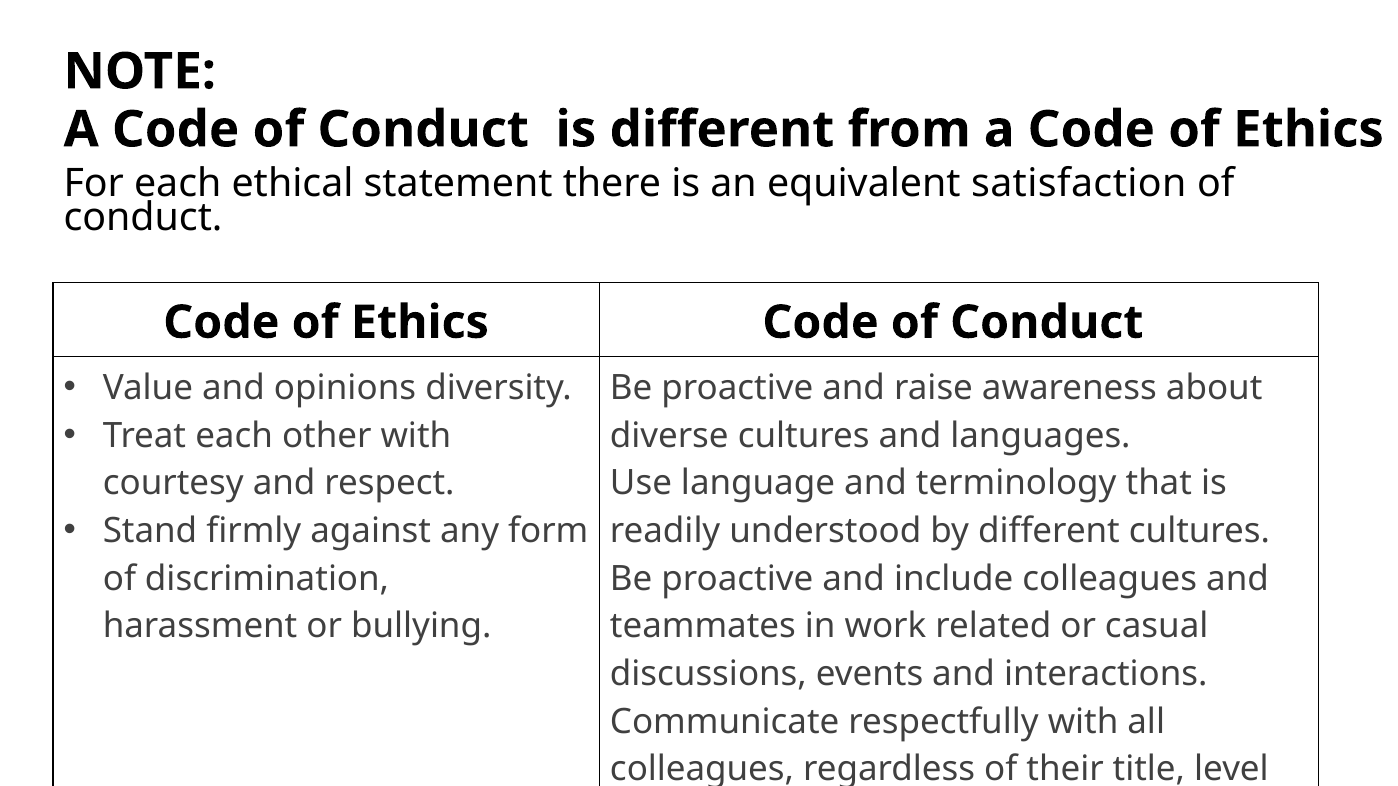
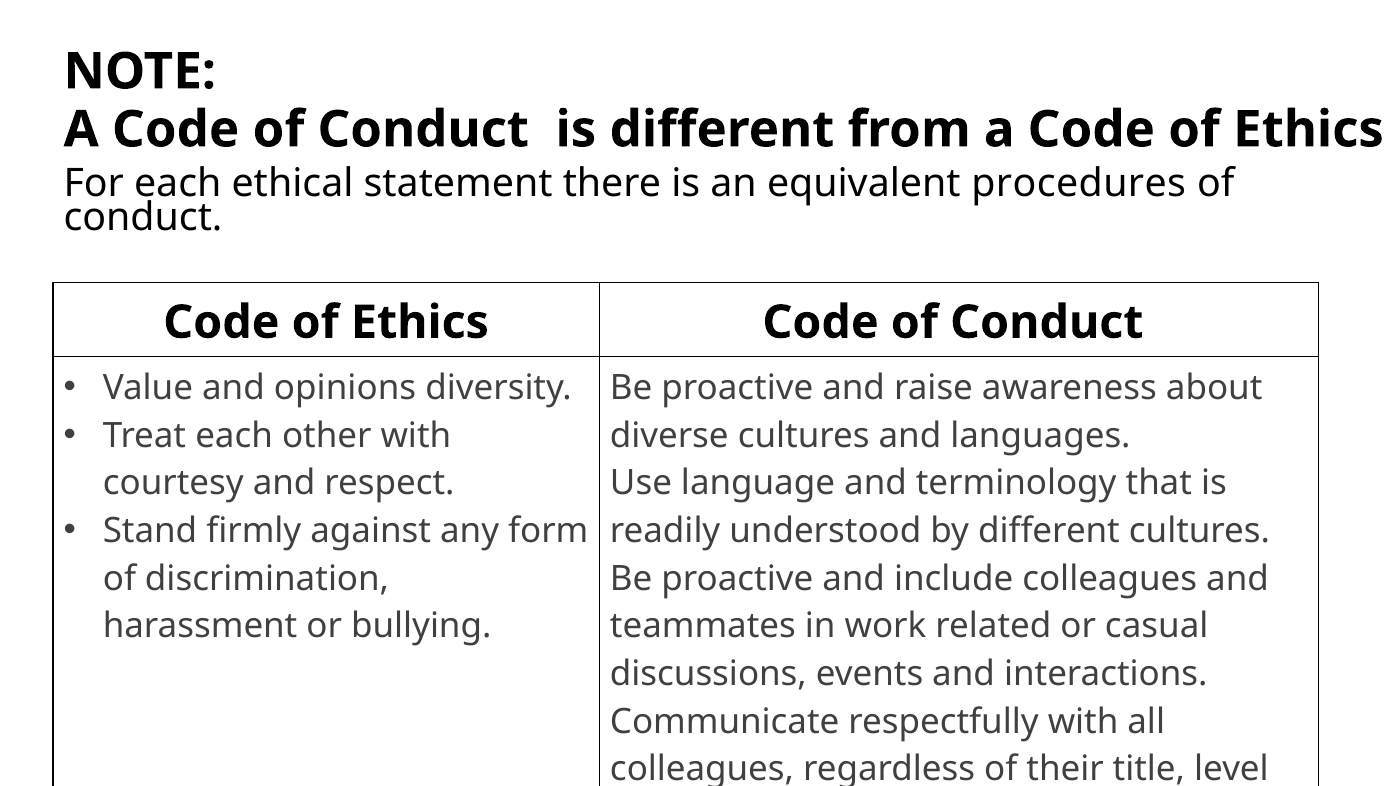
satisfaction: satisfaction -> procedures
